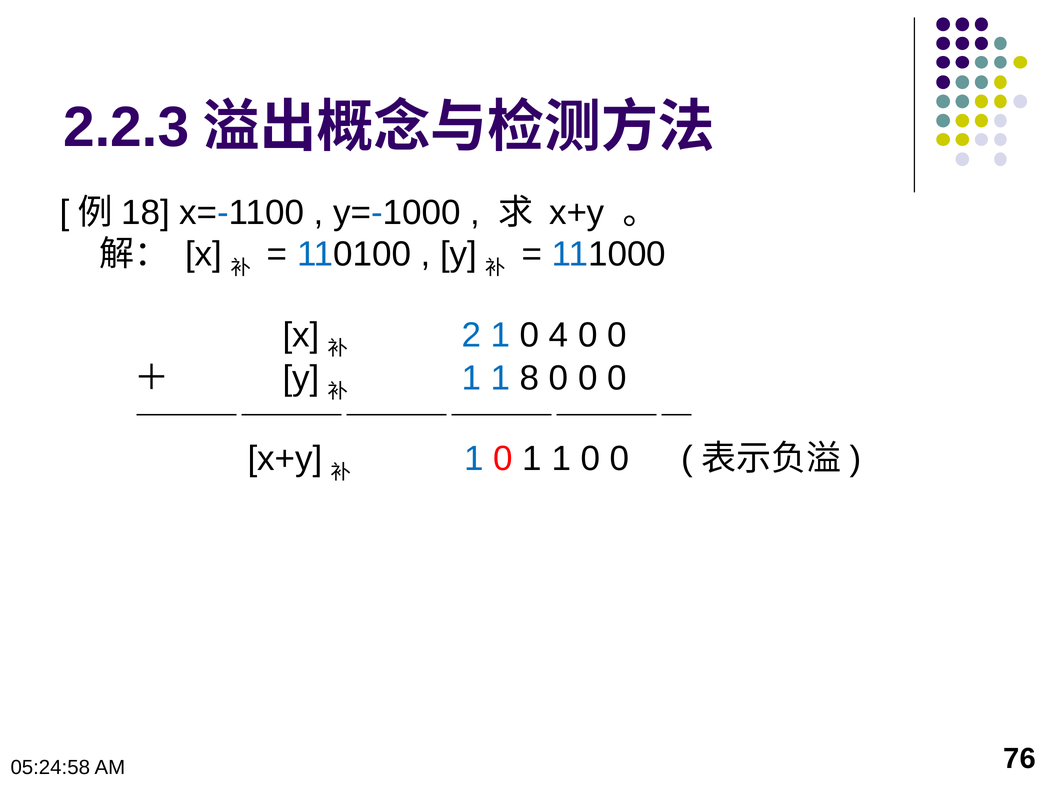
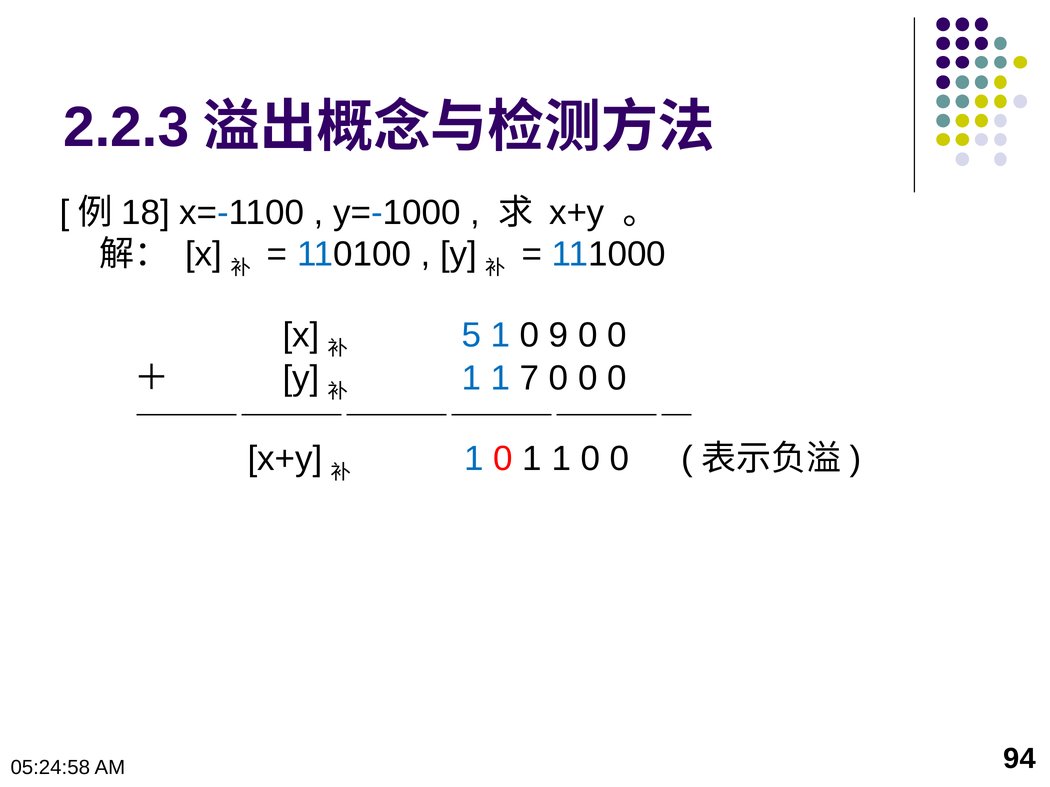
2: 2 -> 5
4: 4 -> 9
8: 8 -> 7
76: 76 -> 94
